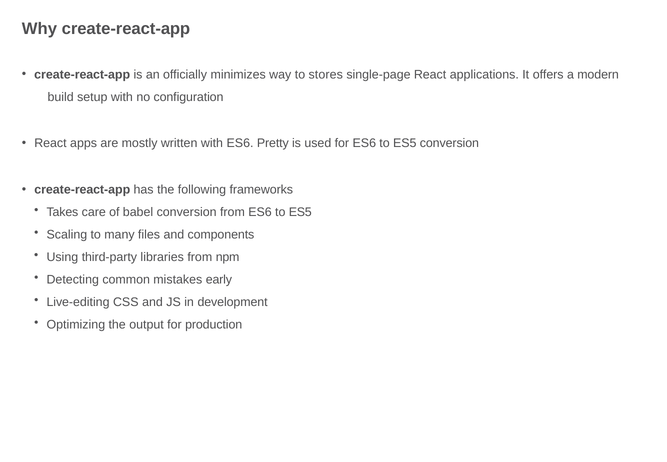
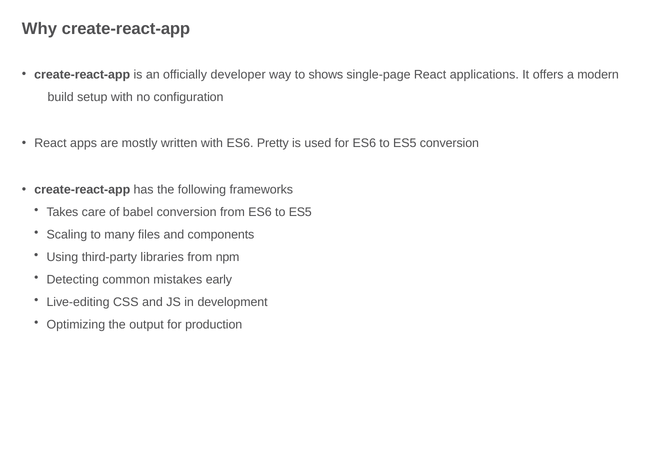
minimizes: minimizes -> developer
stores: stores -> shows
